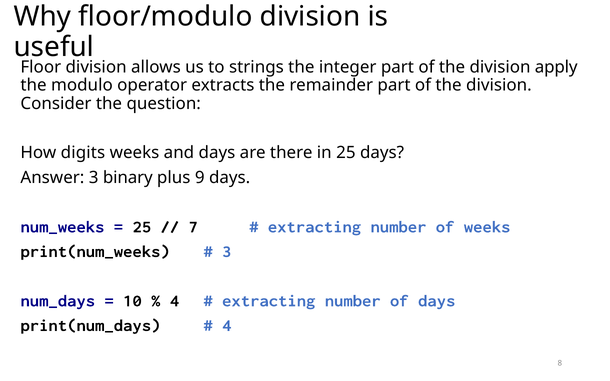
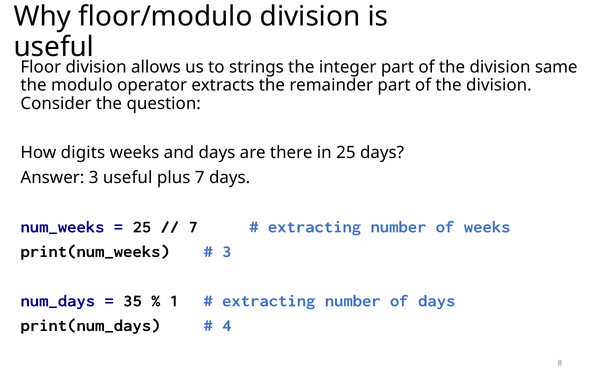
apply: apply -> same
3 binary: binary -> useful
plus 9: 9 -> 7
10: 10 -> 35
4 at (174, 301): 4 -> 1
